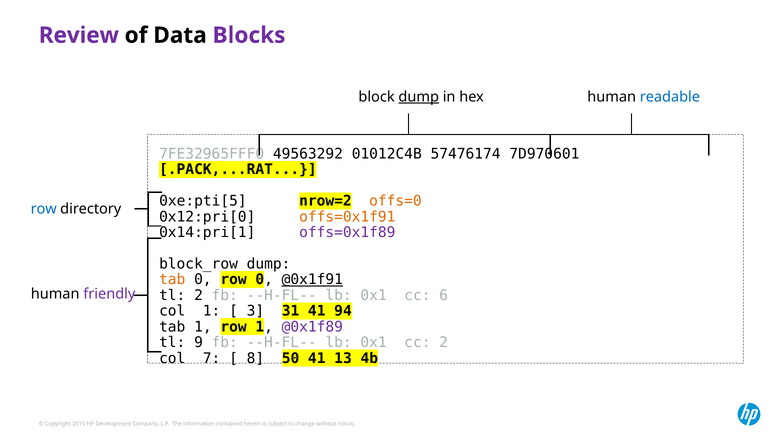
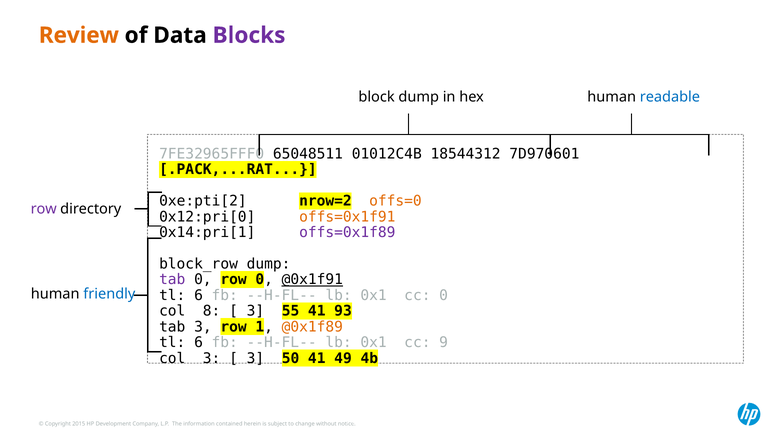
Review colour: purple -> orange
dump underline: present -> none
49563292: 49563292 -> 65048511
57476174: 57476174 -> 18544312
0xe:pti[5: 0xe:pti[5 -> 0xe:pti[2
row at (44, 209) colour: blue -> purple
tab at (172, 279) colour: orange -> purple
2 at (199, 295): 2 -> 6
cc 6: 6 -> 0
friendly colour: purple -> blue
col 1: 1 -> 8
31: 31 -> 55
94: 94 -> 93
tab 1: 1 -> 3
@0x1f89 colour: purple -> orange
9 at (199, 342): 9 -> 6
cc 2: 2 -> 9
col 7: 7 -> 3
8 at (255, 358): 8 -> 3
13: 13 -> 49
